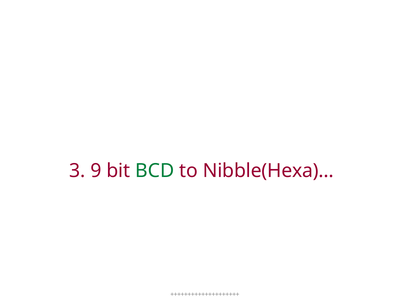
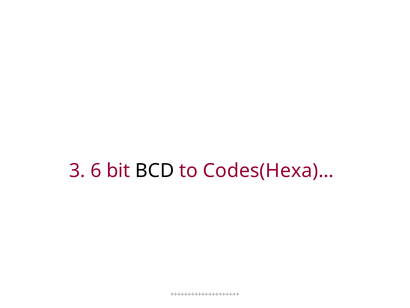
9: 9 -> 6
BCD colour: green -> black
Nibble(Hexa)…: Nibble(Hexa)… -> Codes(Hexa)…
